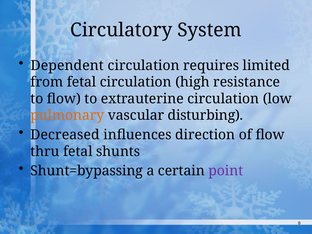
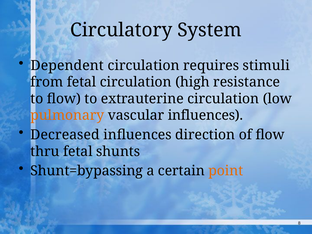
limited: limited -> stimuli
vascular disturbing: disturbing -> influences
point colour: purple -> orange
